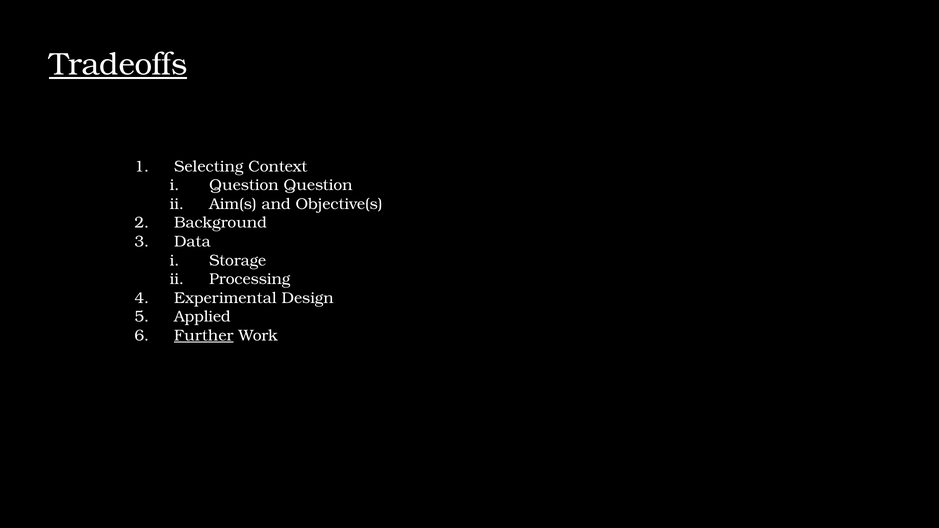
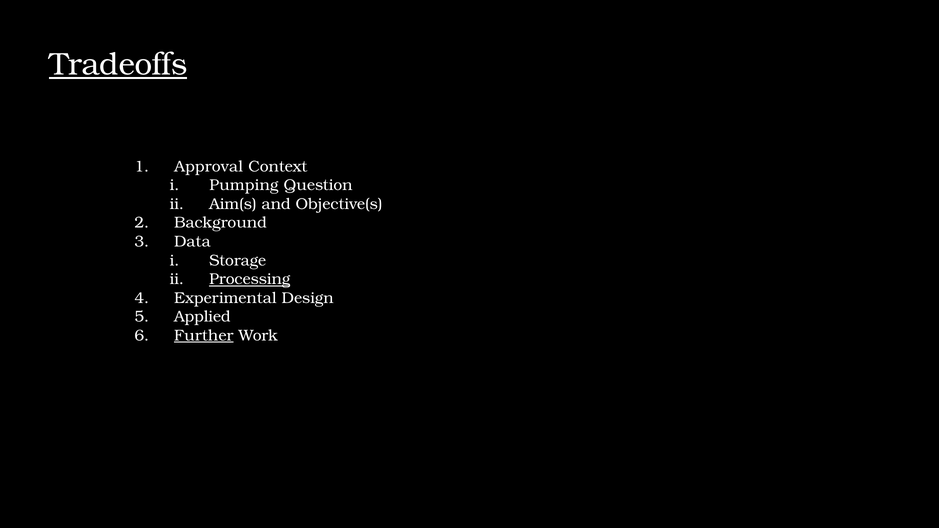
Selecting: Selecting -> Approval
Question at (244, 185): Question -> Pumping
Processing underline: none -> present
